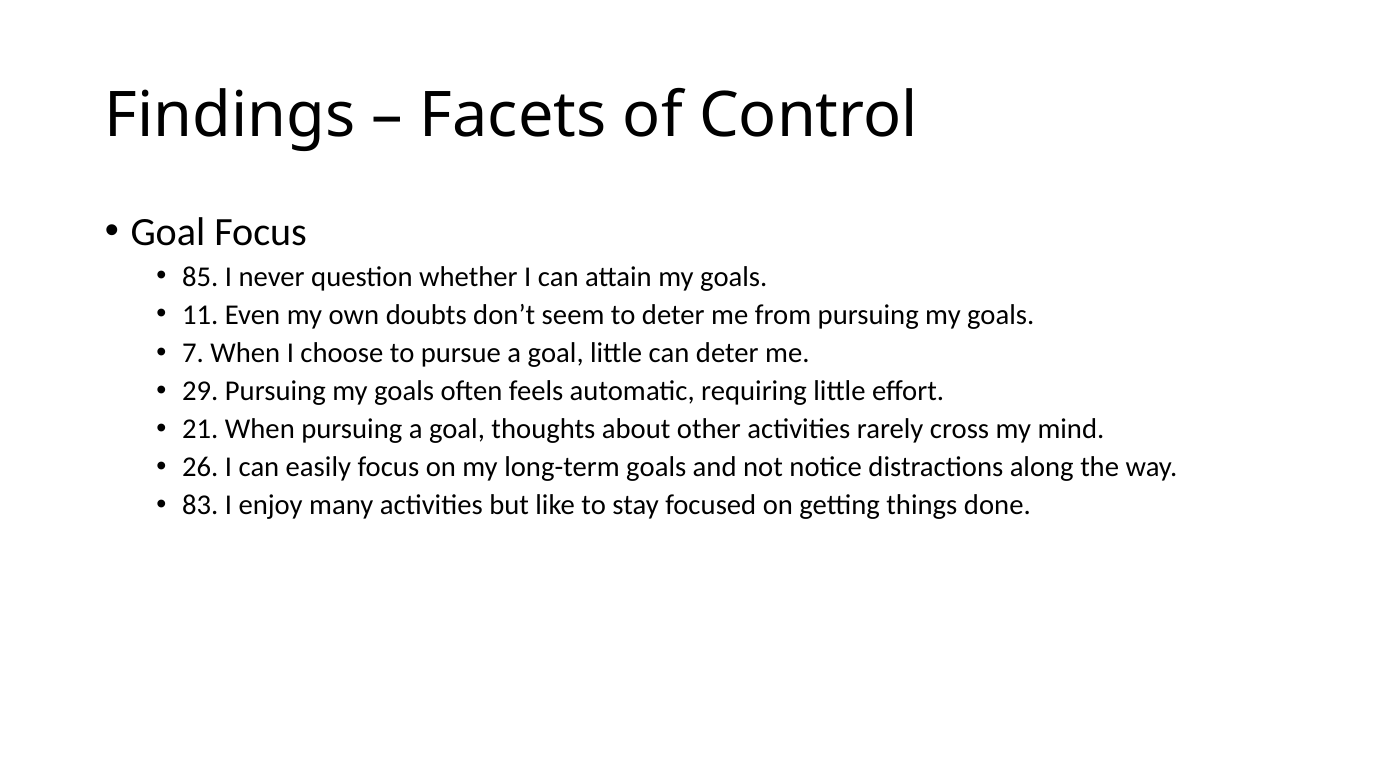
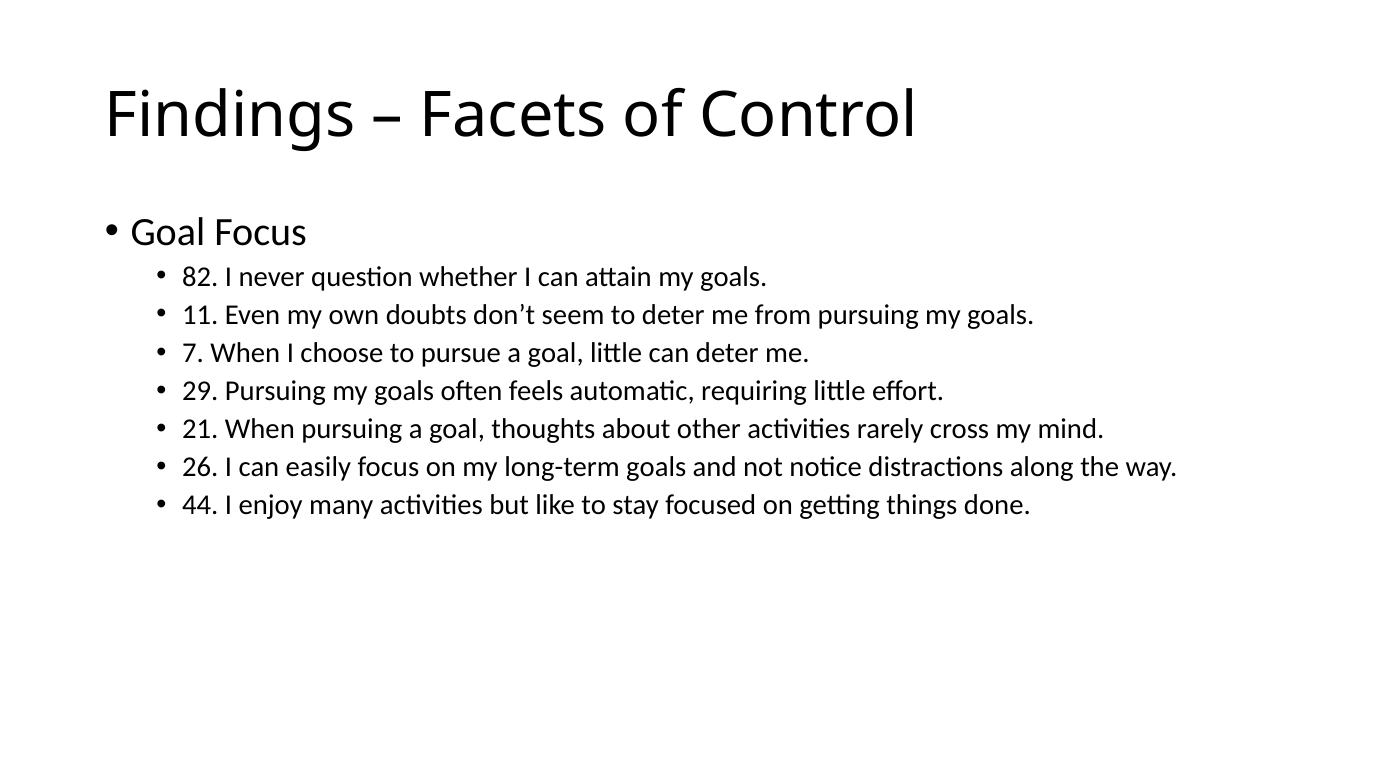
85: 85 -> 82
83: 83 -> 44
